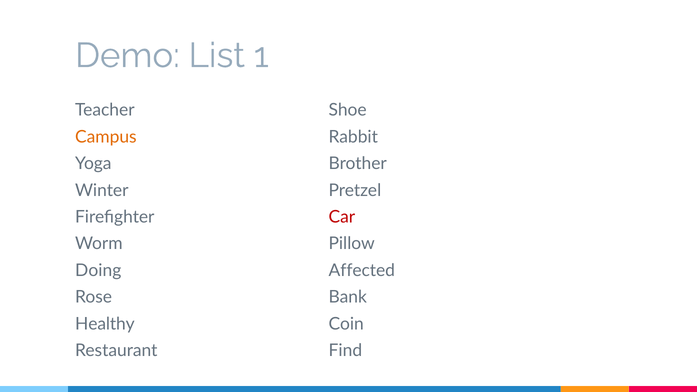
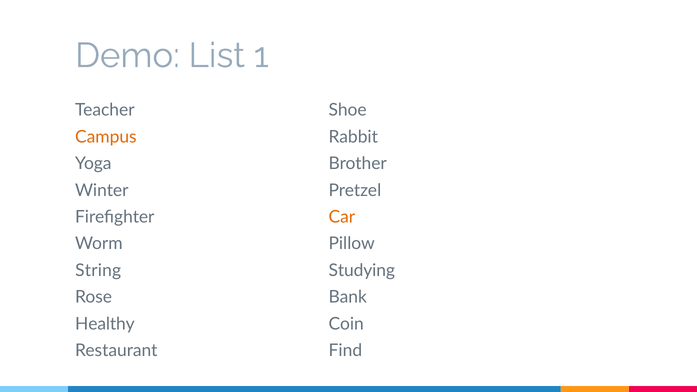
Car colour: red -> orange
Doing: Doing -> String
Affected: Affected -> Studying
